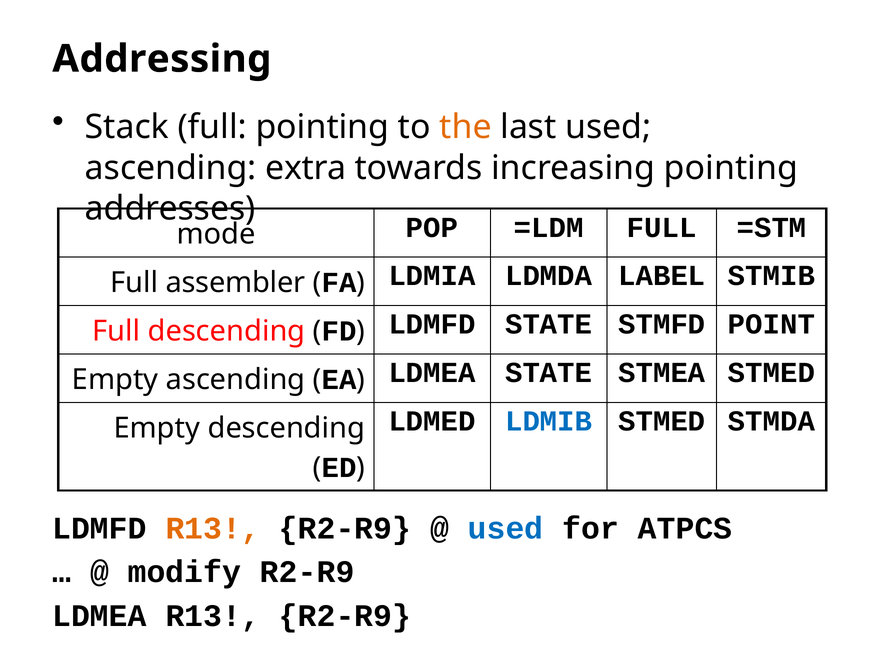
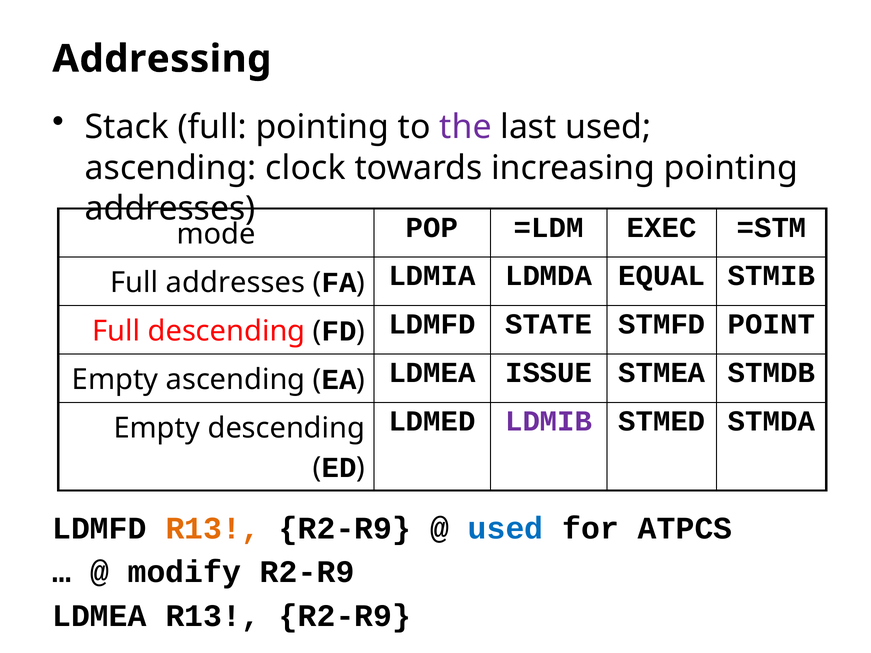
the colour: orange -> purple
extra: extra -> clock
=LDM FULL: FULL -> EXEC
Full assembler: assembler -> addresses
LABEL: LABEL -> EQUAL
LDMEA STATE: STATE -> ISSUE
STMEA STMED: STMED -> STMDB
LDMIB colour: blue -> purple
